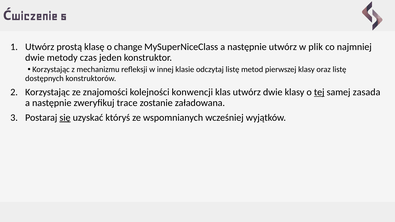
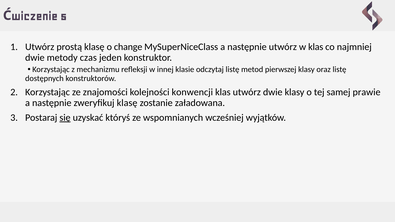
w plik: plik -> klas
tej underline: present -> none
zasada: zasada -> prawie
zweryfikuj trace: trace -> klasę
